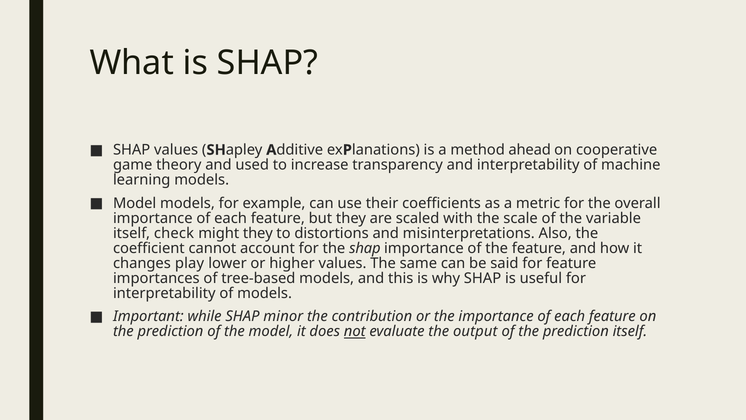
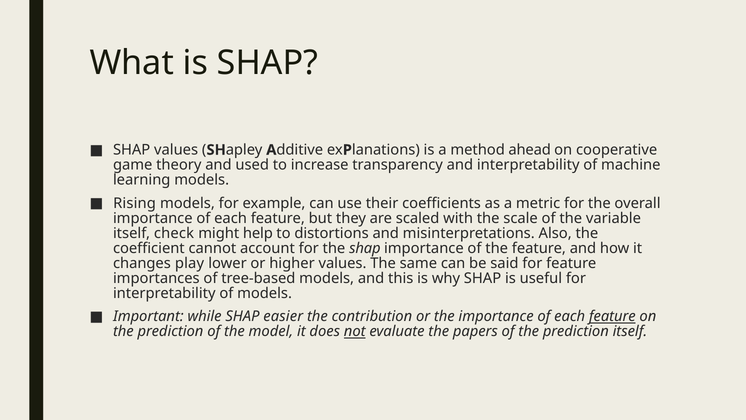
Model at (135, 203): Model -> Rising
might they: they -> help
minor: minor -> easier
feature at (612, 316) underline: none -> present
output: output -> papers
